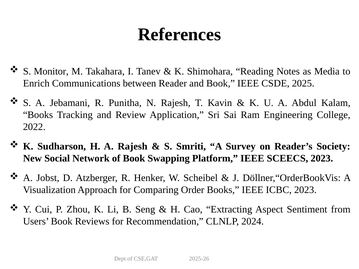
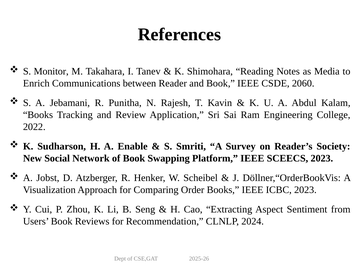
2025: 2025 -> 2060
A Rajesh: Rajesh -> Enable
